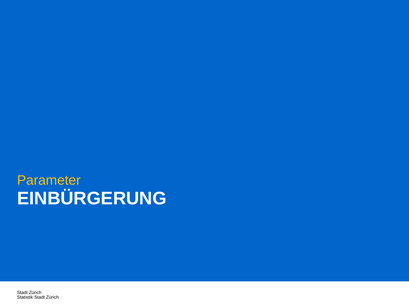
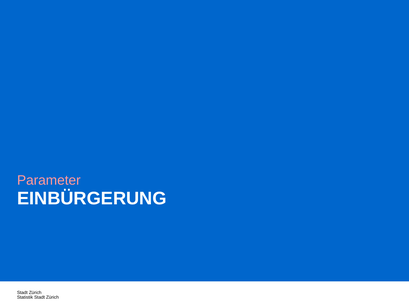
Parameter colour: yellow -> pink
